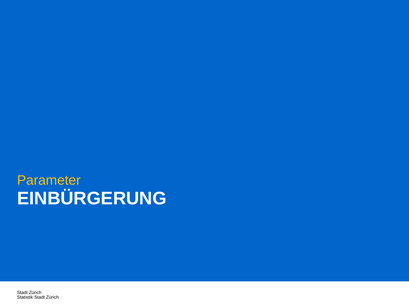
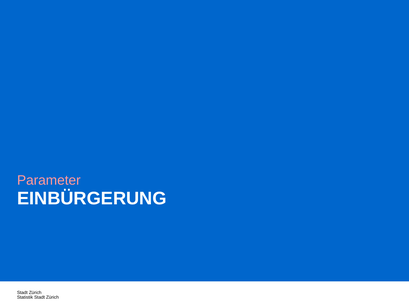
Parameter colour: yellow -> pink
